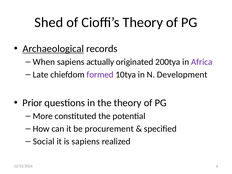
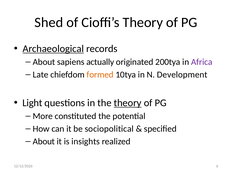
When at (44, 62): When -> About
formed colour: purple -> orange
Prior: Prior -> Light
theory at (128, 103) underline: none -> present
procurement: procurement -> sociopolitical
Social at (44, 141): Social -> About
is sapiens: sapiens -> insights
